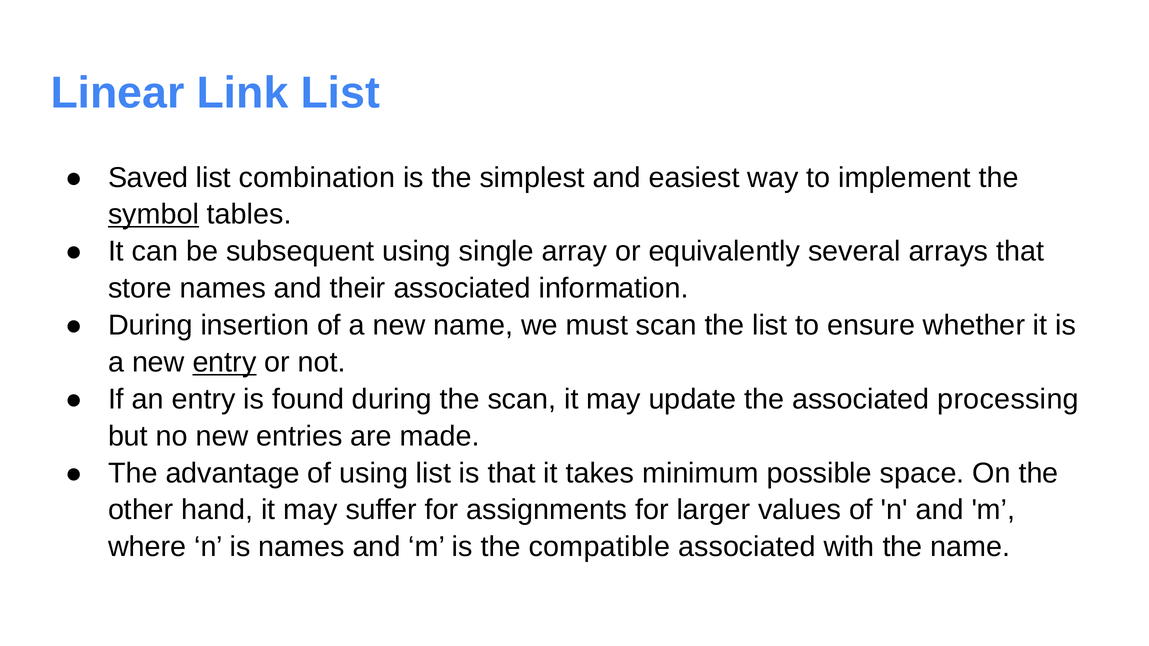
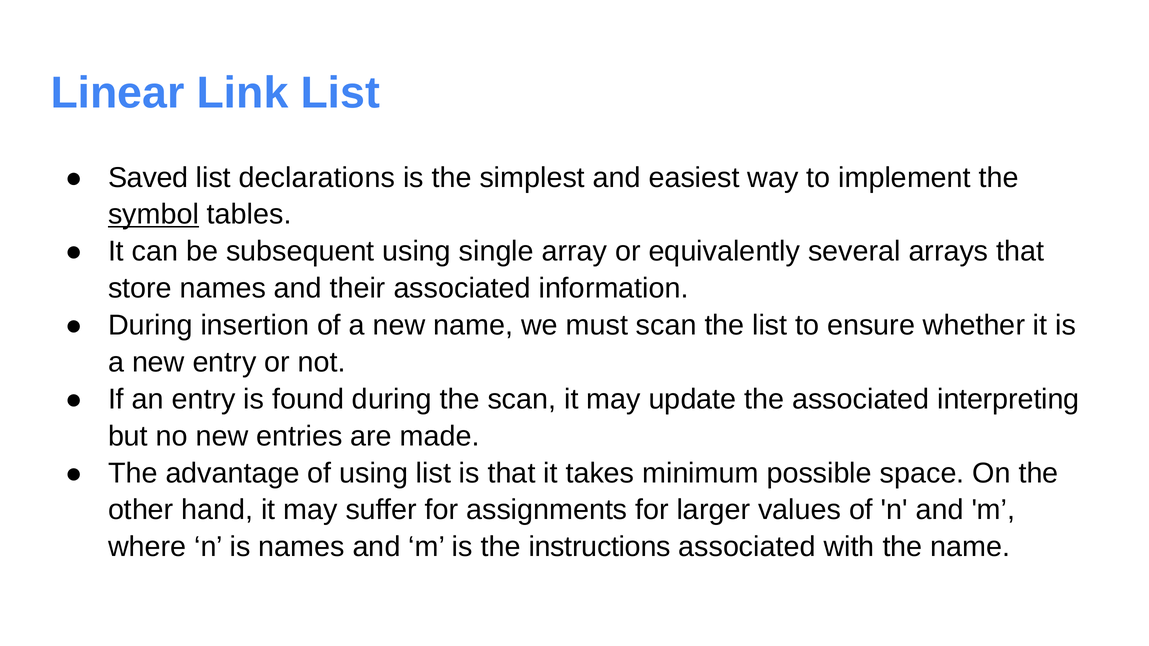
combination: combination -> declarations
entry at (224, 362) underline: present -> none
processing: processing -> interpreting
compatible: compatible -> instructions
